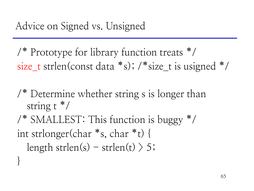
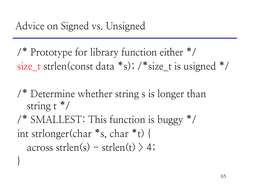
treats: treats -> either
length: length -> across
5: 5 -> 4
